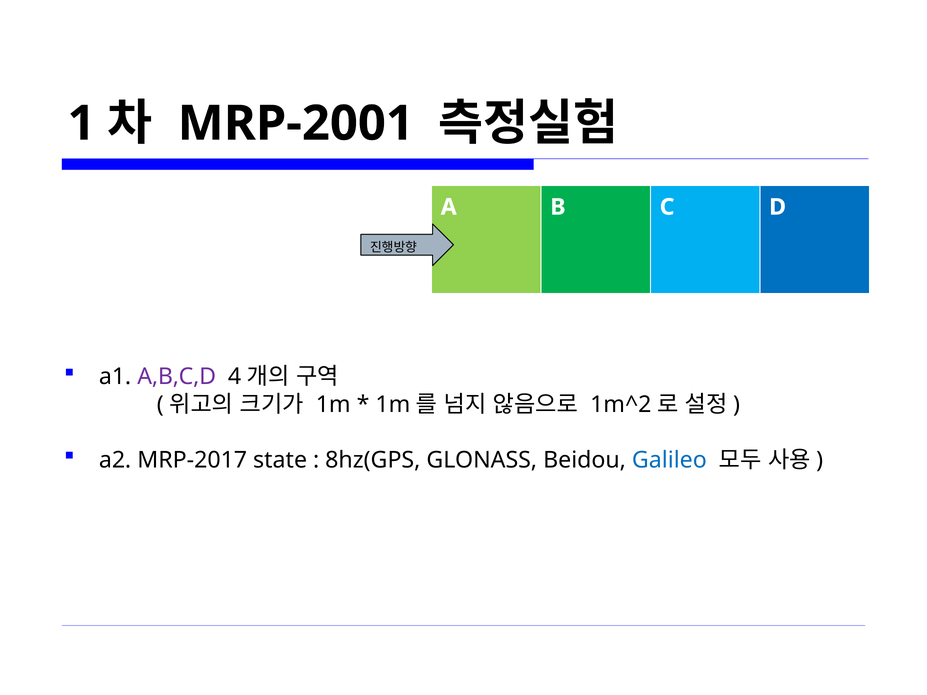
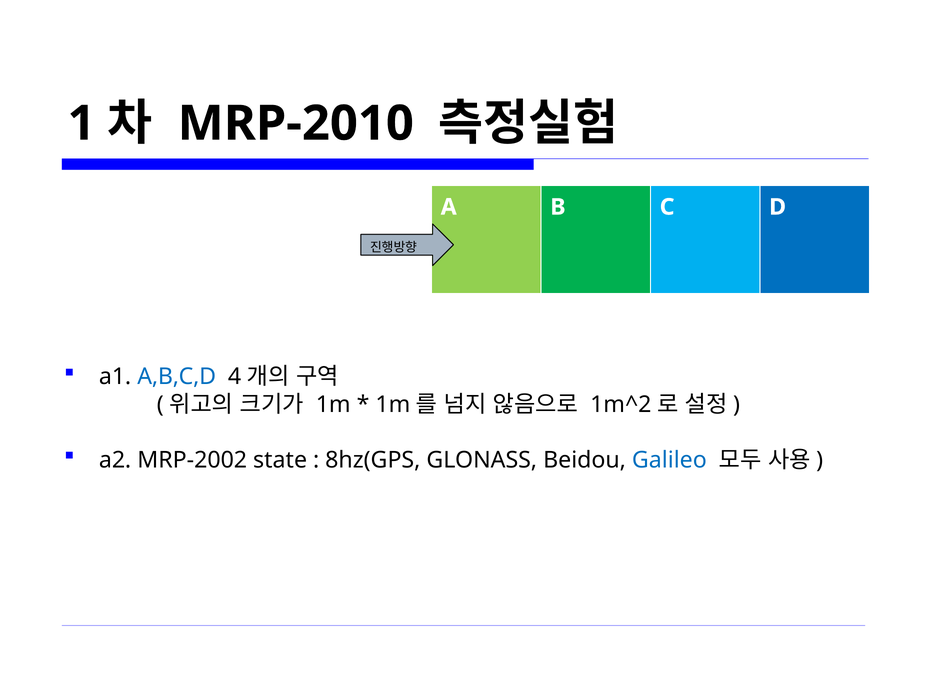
MRP-2001: MRP-2001 -> MRP-2010
A,B,C,D colour: purple -> blue
MRP-2017: MRP-2017 -> MRP-2002
